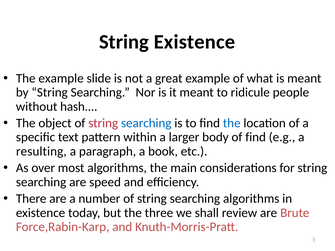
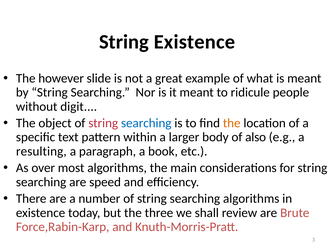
The example: example -> however
hash: hash -> digit
the at (232, 123) colour: blue -> orange
of find: find -> also
